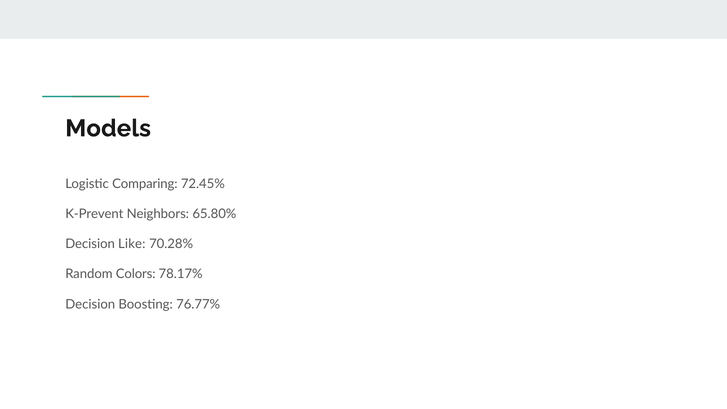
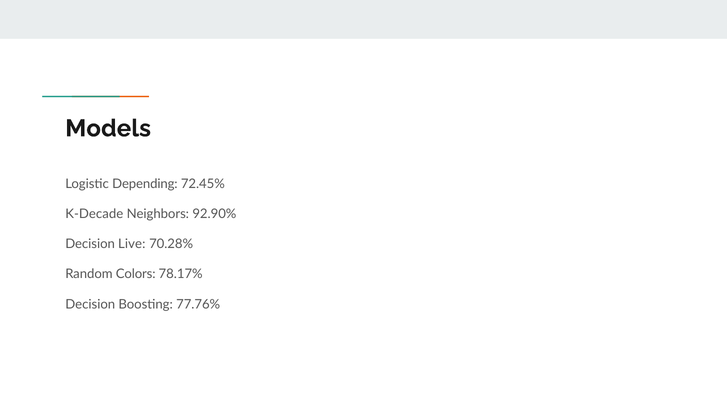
Comparing: Comparing -> Depending
K-Prevent: K-Prevent -> K-Decade
65.80%: 65.80% -> 92.90%
Like: Like -> Live
76.77%: 76.77% -> 77.76%
